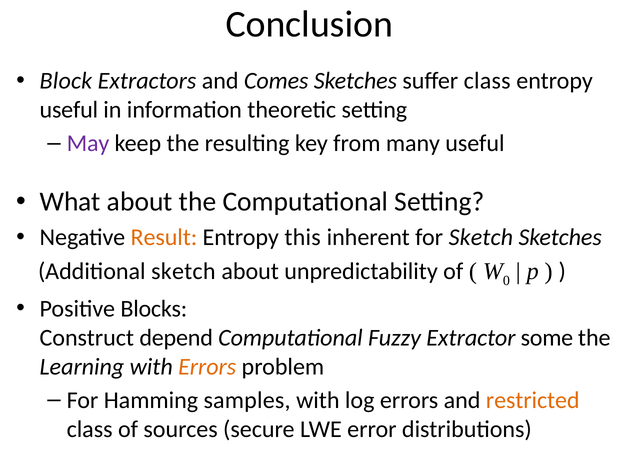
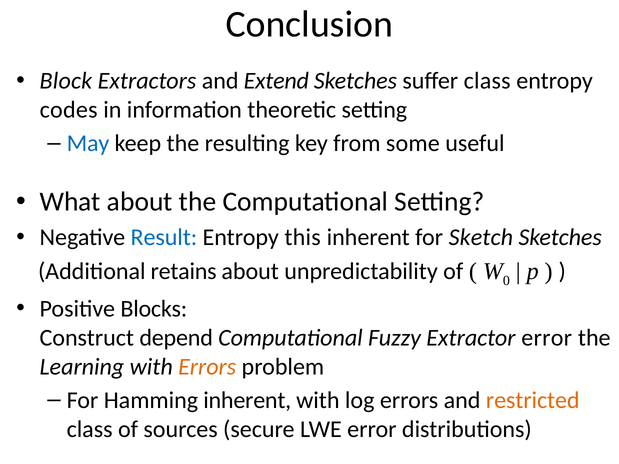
Comes: Comes -> Extend
useful at (69, 110): useful -> codes
May colour: purple -> blue
many: many -> some
Result colour: orange -> blue
Additional sketch: sketch -> retains
Extractor some: some -> error
Hamming samples: samples -> inherent
